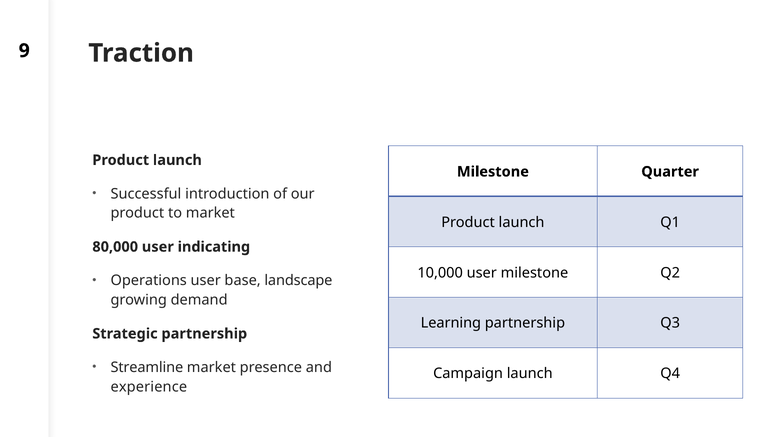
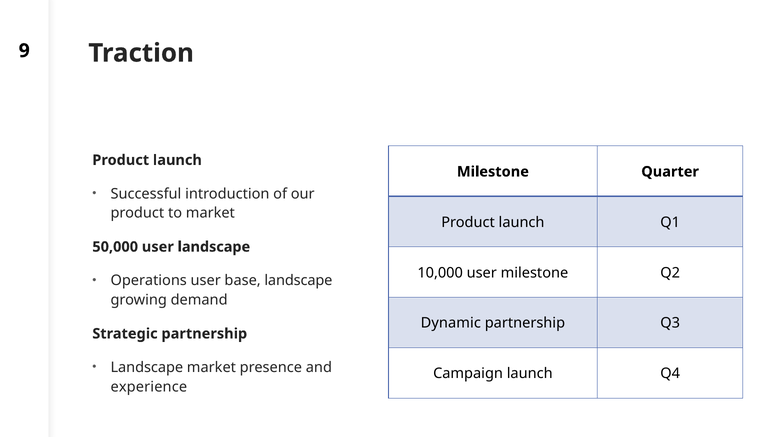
80,000: 80,000 -> 50,000
user indicating: indicating -> landscape
Learning: Learning -> Dynamic
Streamline at (147, 368): Streamline -> Landscape
